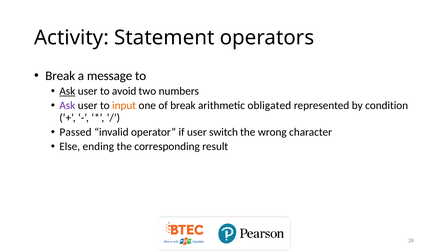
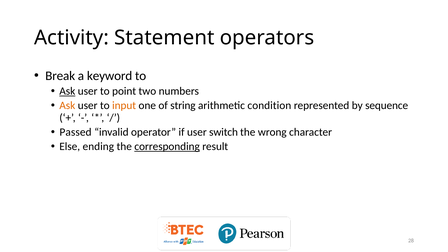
message: message -> keyword
avoid: avoid -> point
Ask at (67, 106) colour: purple -> orange
of break: break -> string
obligated: obligated -> condition
condition: condition -> sequence
corresponding underline: none -> present
